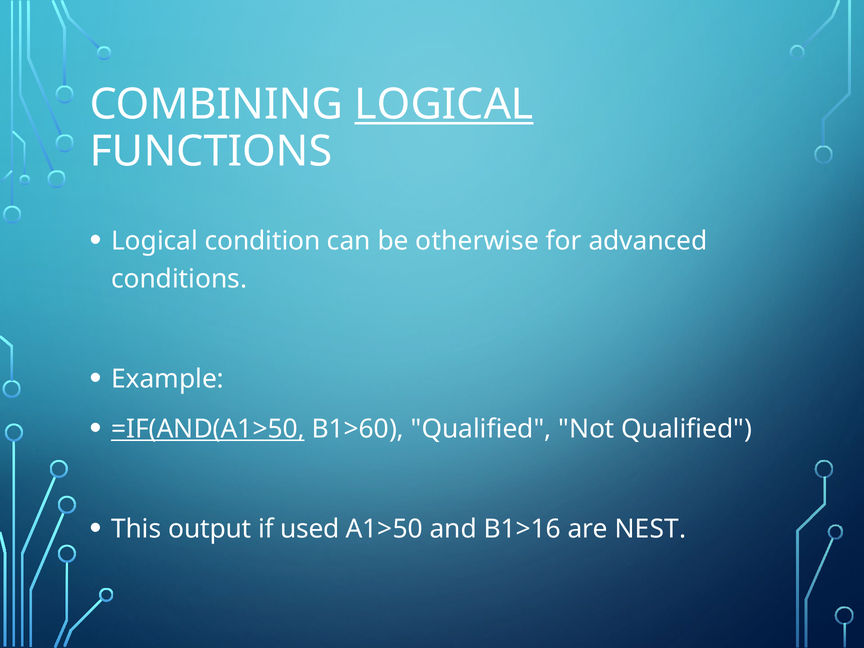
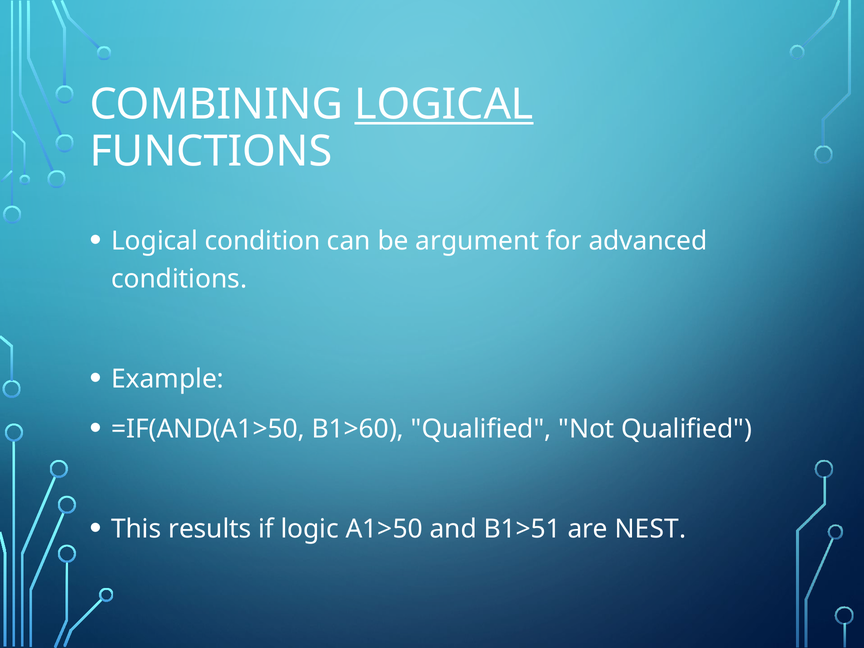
otherwise: otherwise -> argument
=IF(AND(A1>50 underline: present -> none
output: output -> results
used: used -> logic
B1>16: B1>16 -> B1>51
